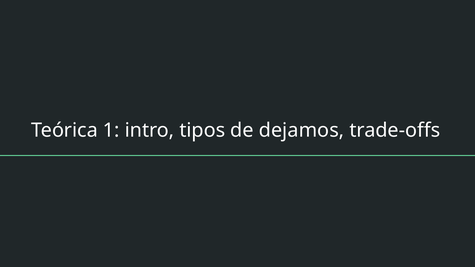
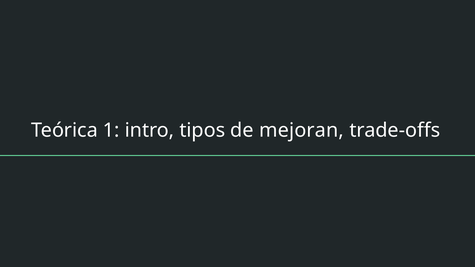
dejamos: dejamos -> mejoran
